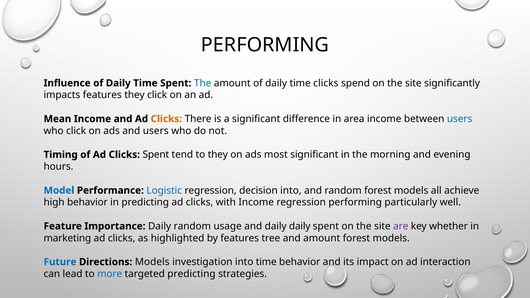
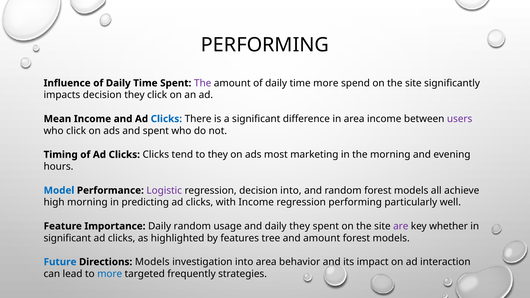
The at (203, 83) colour: blue -> purple
time clicks: clicks -> more
impacts features: features -> decision
Clicks at (166, 119) colour: orange -> blue
users at (460, 119) colour: blue -> purple
and users: users -> spent
Clicks Spent: Spent -> Clicks
most significant: significant -> marketing
Logistic colour: blue -> purple
high behavior: behavior -> morning
daily daily: daily -> they
marketing at (67, 238): marketing -> significant
into time: time -> area
targeted predicting: predicting -> frequently
